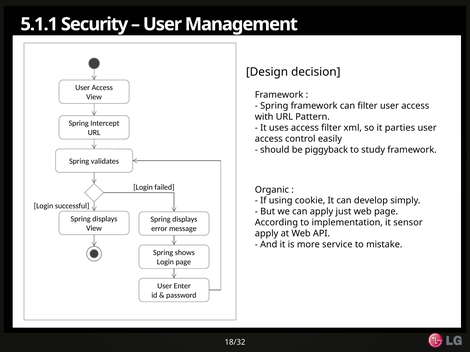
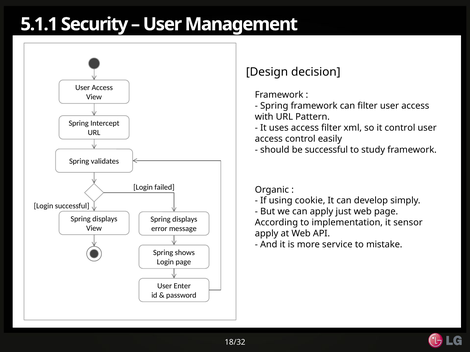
it parties: parties -> control
be piggyback: piggyback -> successful
